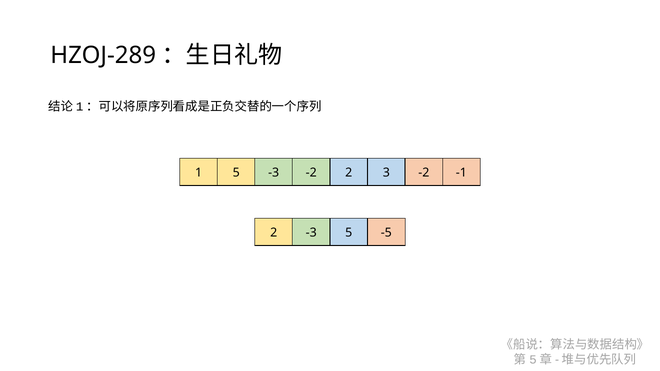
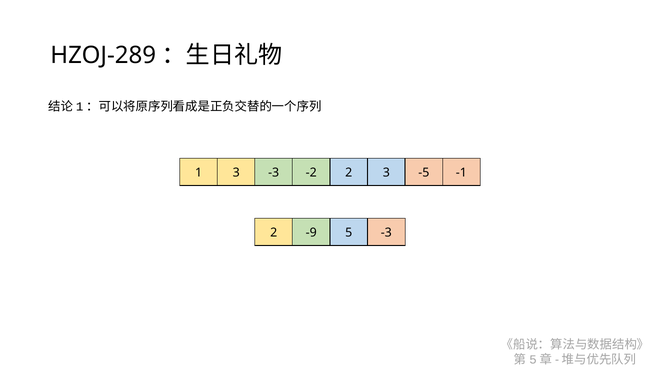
1 5: 5 -> 3
3 -2: -2 -> -5
2 -3: -3 -> -9
5 -5: -5 -> -3
